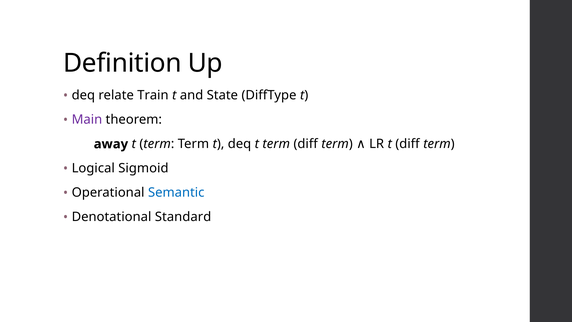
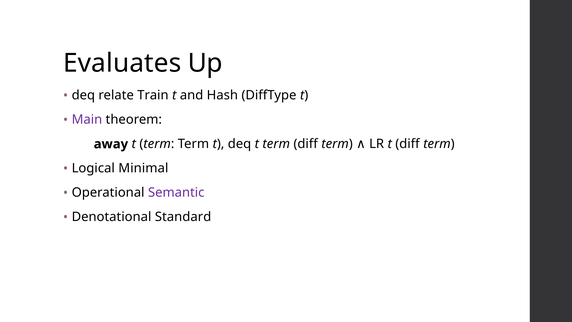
Definition: Definition -> Evaluates
State: State -> Hash
Sigmoid: Sigmoid -> Minimal
Semantic colour: blue -> purple
